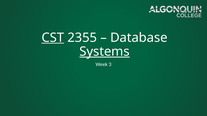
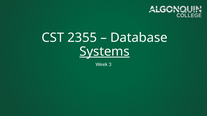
CST underline: present -> none
